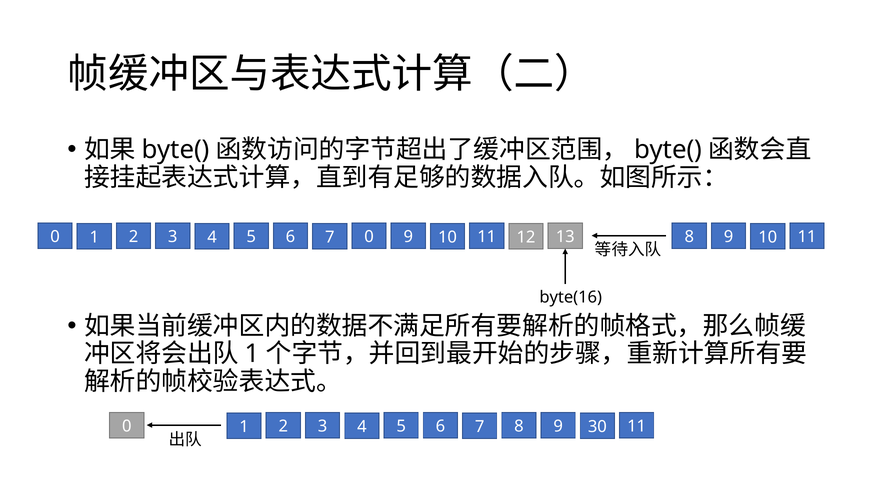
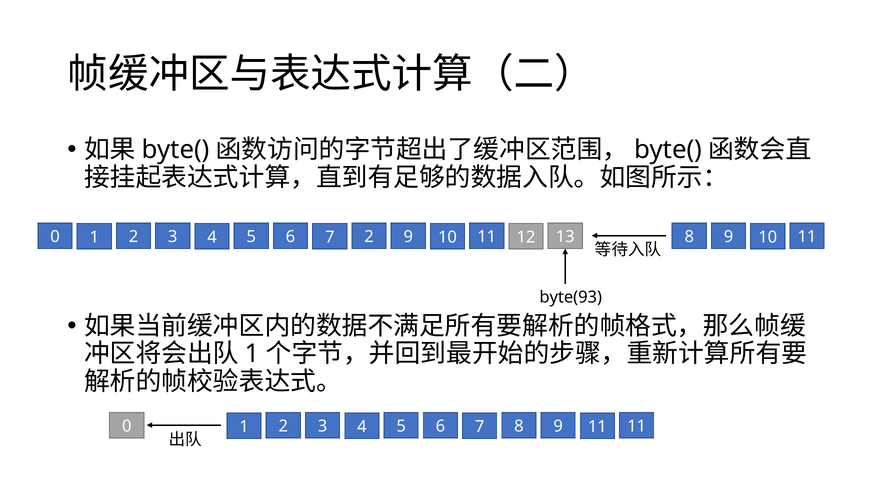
7 0: 0 -> 2
byte(16: byte(16 -> byte(93
9 30: 30 -> 11
